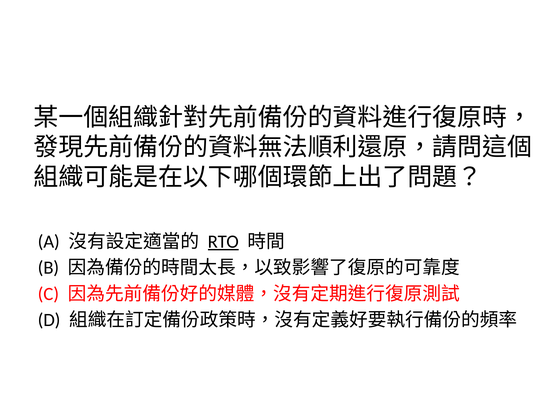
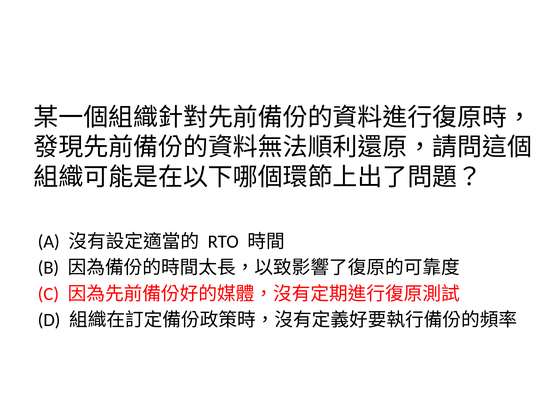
RTO underline: present -> none
